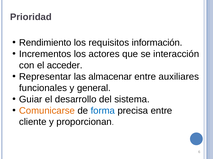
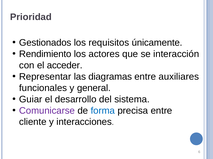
Rendimiento: Rendimiento -> Gestionados
información: información -> únicamente
Incrementos: Incrementos -> Rendimiento
almacenar: almacenar -> diagramas
Comunicarse colour: orange -> purple
proporcionan: proporcionan -> interacciones
